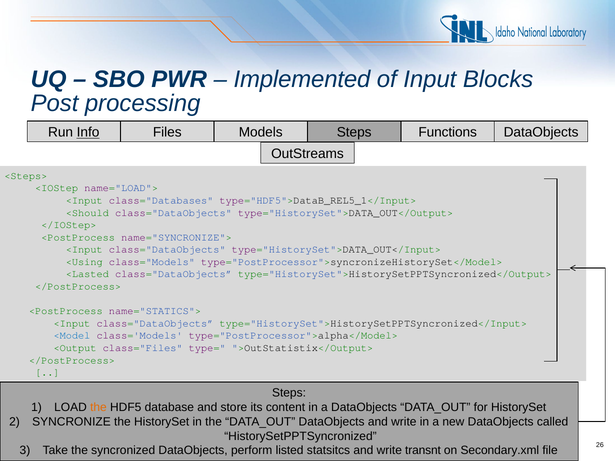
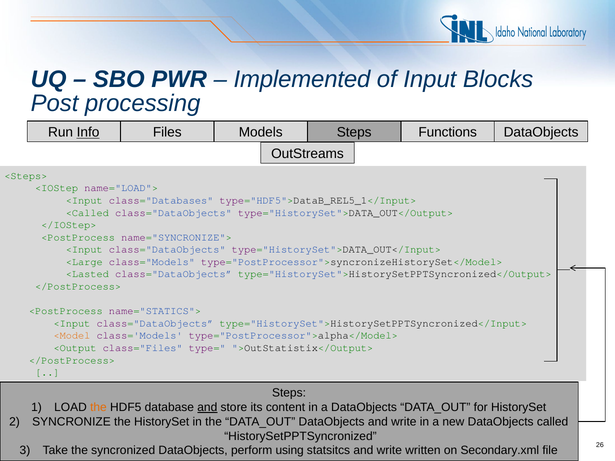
<Should: <Should -> <Called
<Using: <Using -> <Large
<Model colour: blue -> orange
and at (207, 408) underline: none -> present
listed: listed -> using
transnt: transnt -> written
